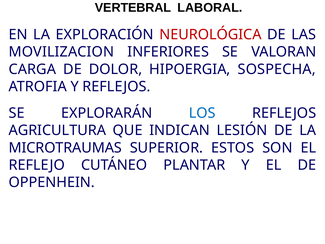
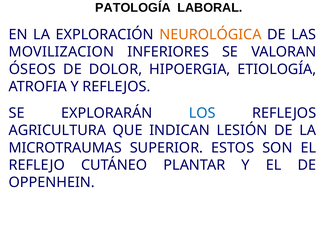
VERTEBRAL: VERTEBRAL -> PATOLOGÍA
NEUROLÓGICA colour: red -> orange
CARGA: CARGA -> ÓSEOS
SOSPECHA: SOSPECHA -> ETIOLOGÍA
